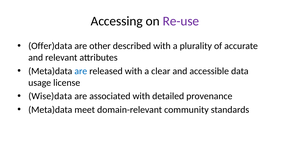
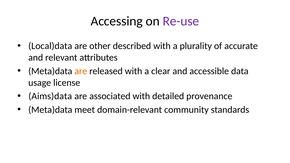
Offer)data: Offer)data -> Local)data
are at (81, 71) colour: blue -> orange
Wise)data: Wise)data -> Aims)data
